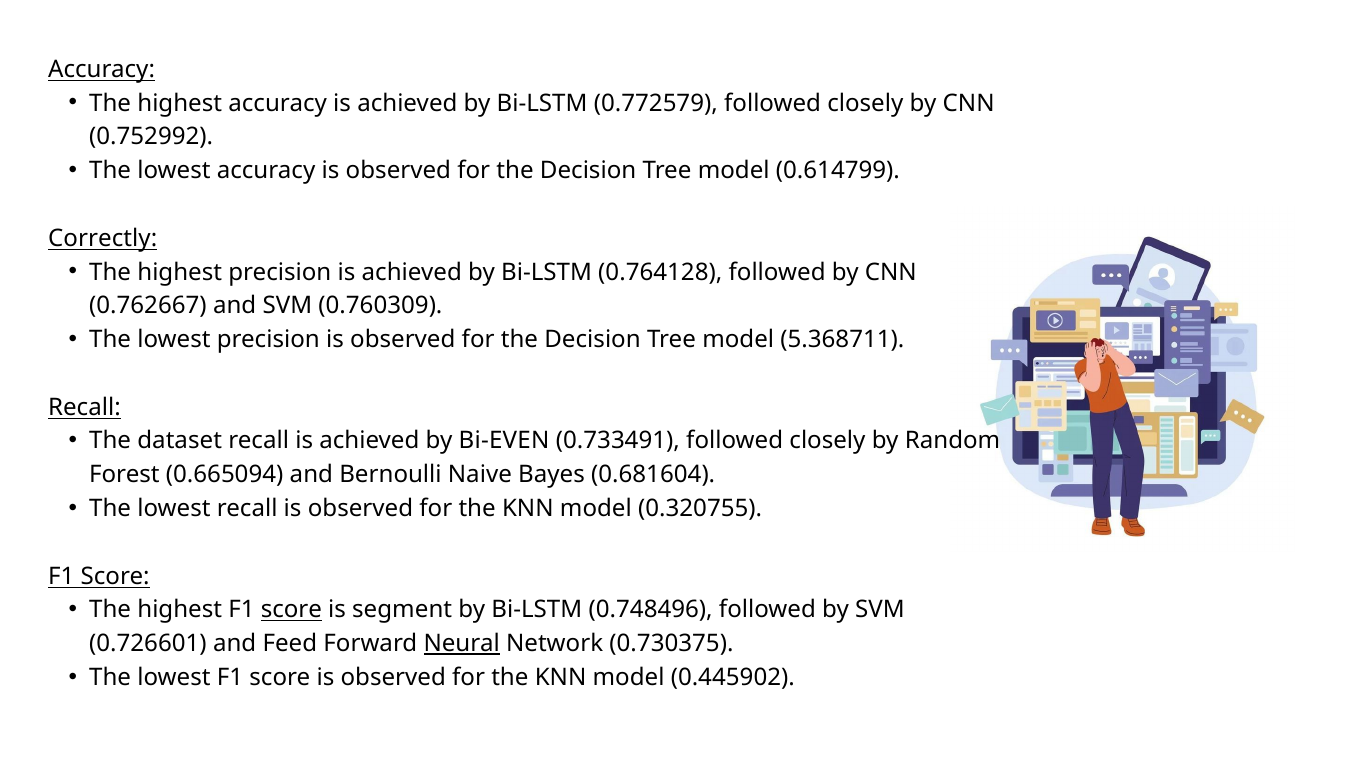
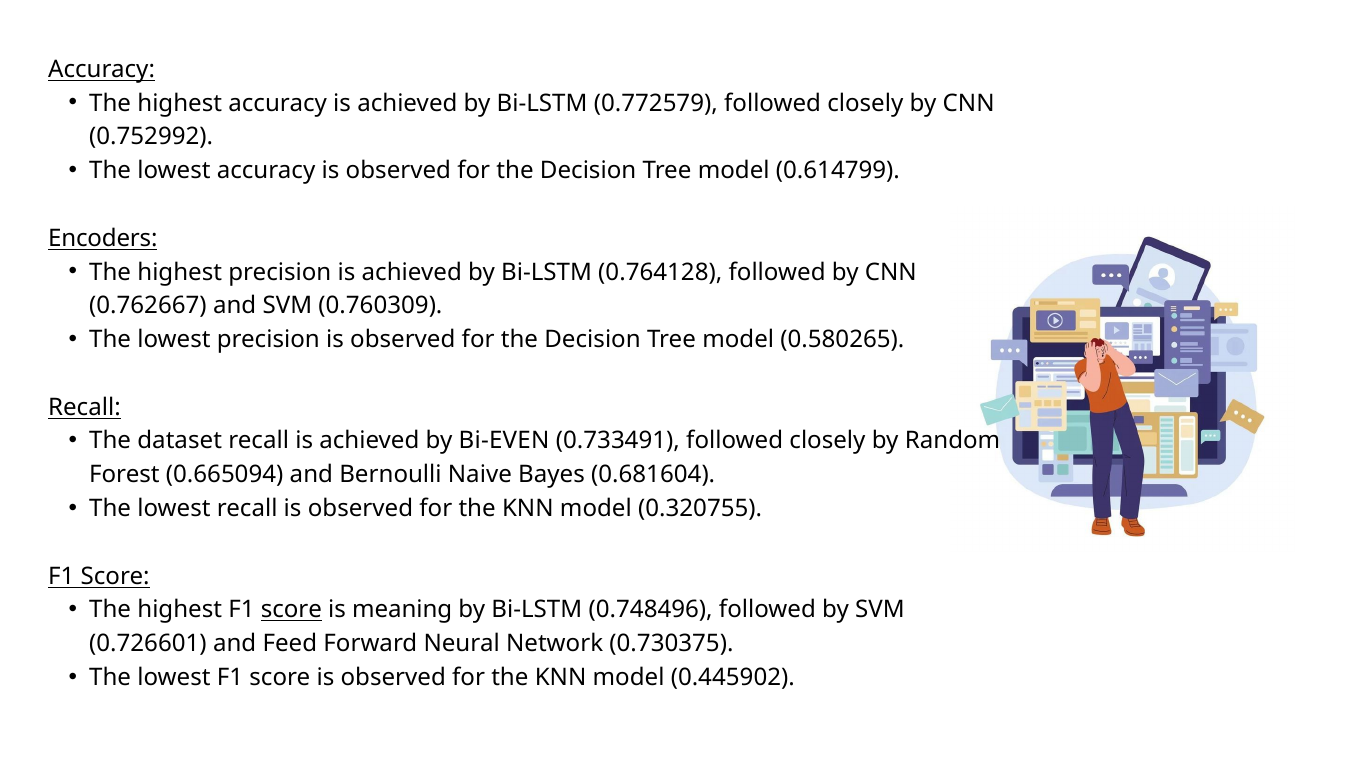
Correctly: Correctly -> Encoders
5.368711: 5.368711 -> 0.580265
segment: segment -> meaning
Neural underline: present -> none
